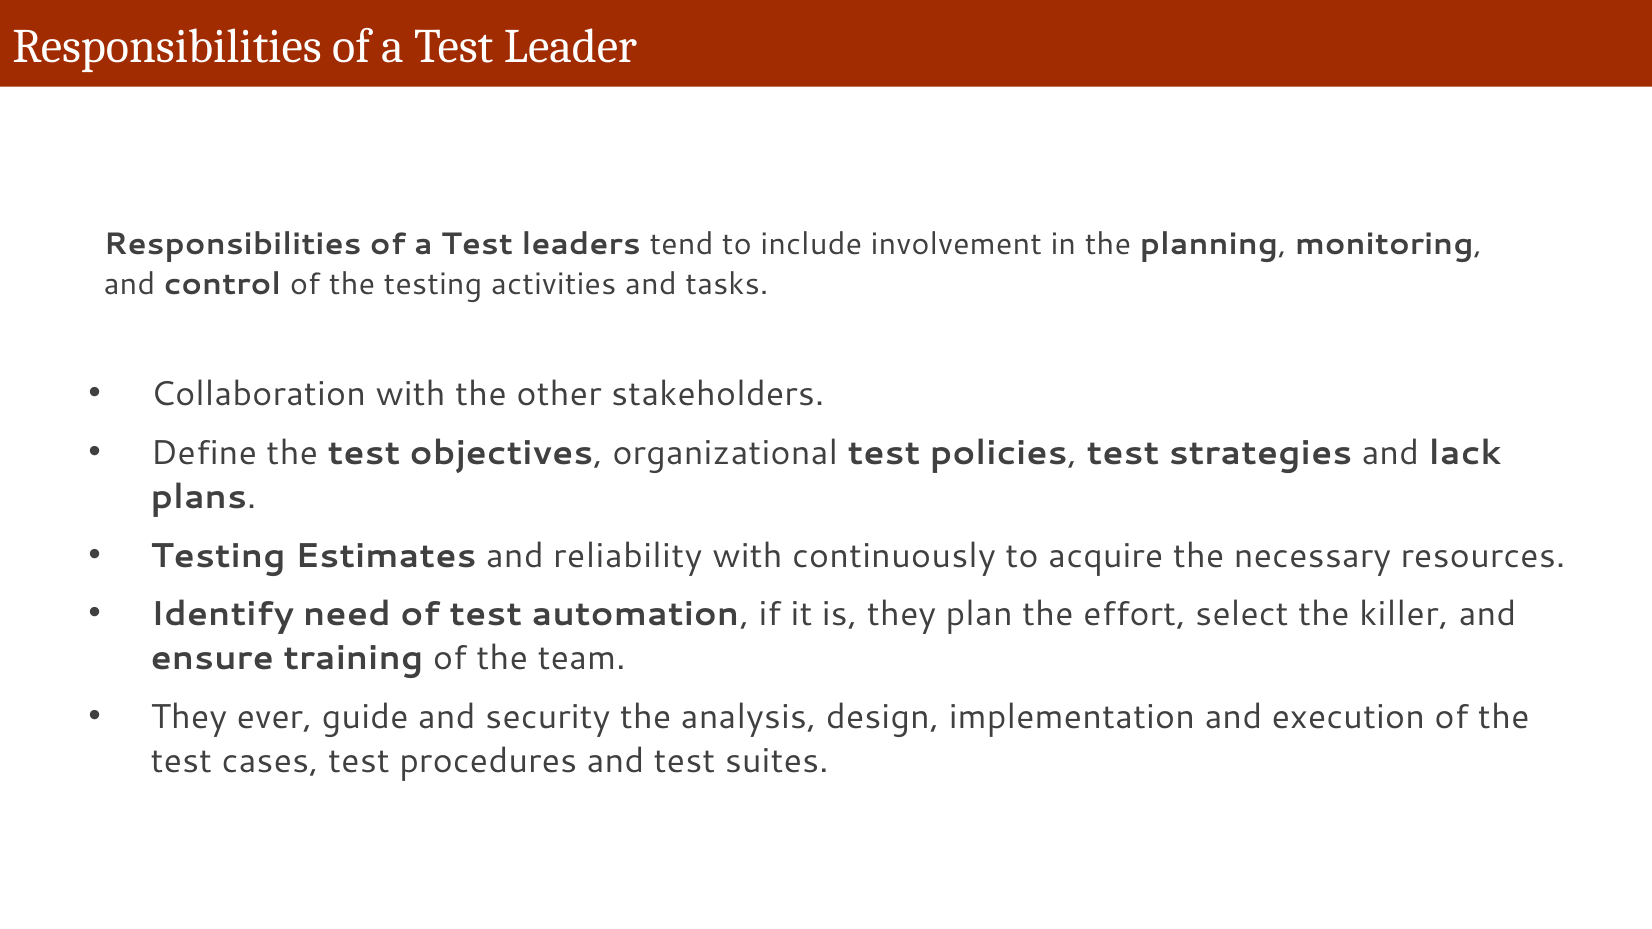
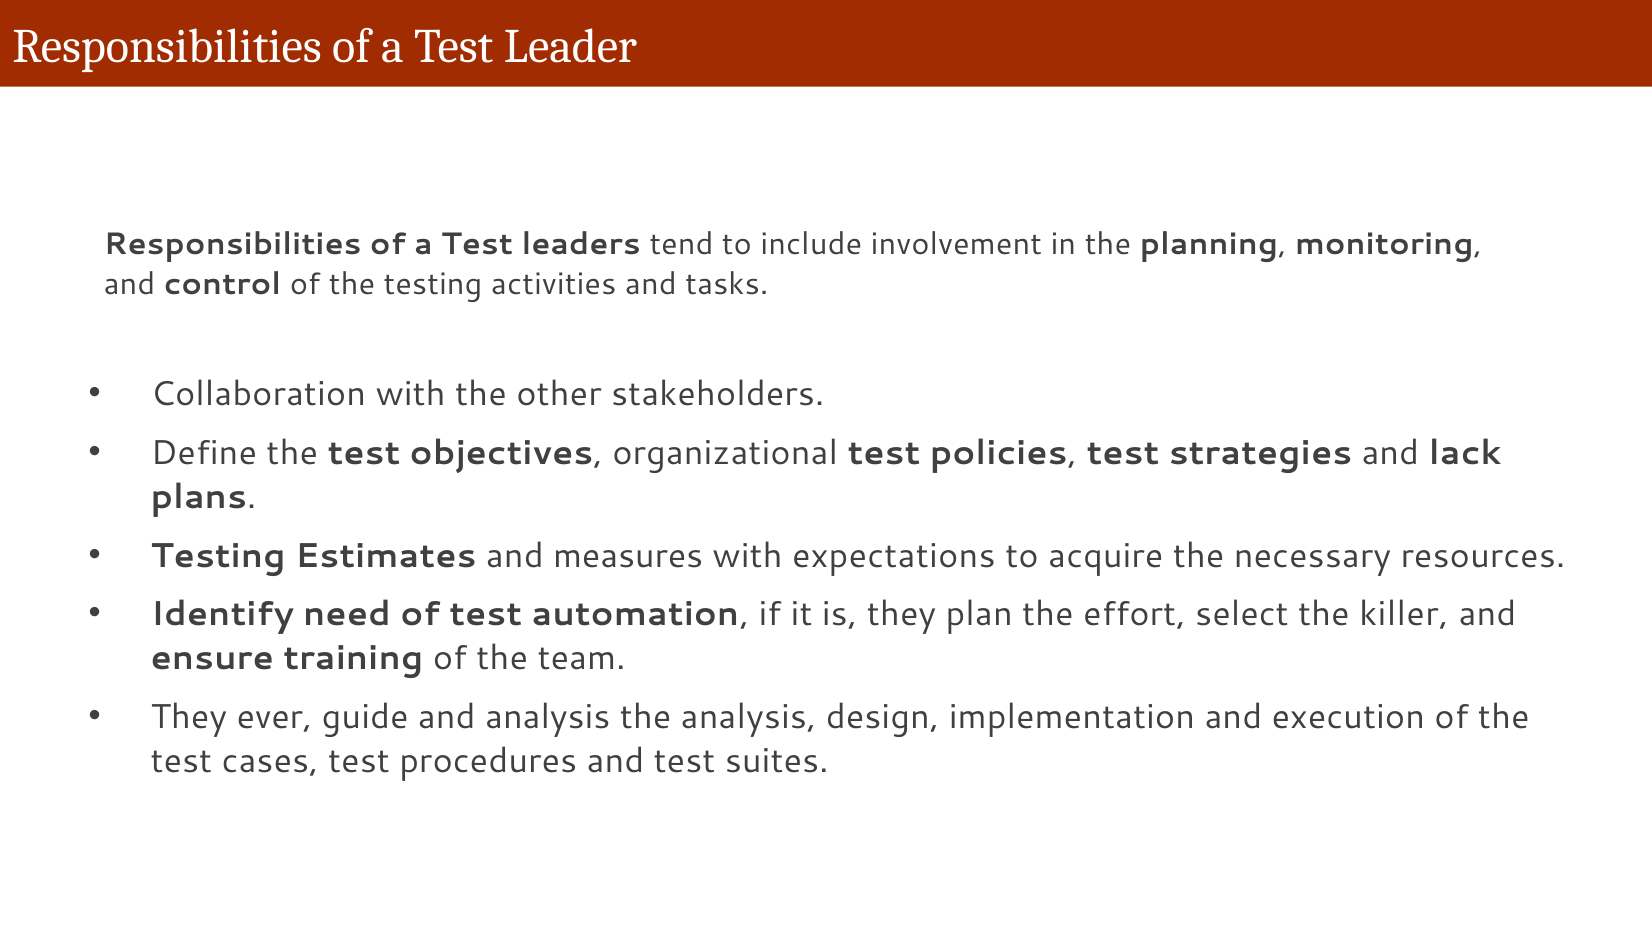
reliability: reliability -> measures
continuously: continuously -> expectations
and security: security -> analysis
